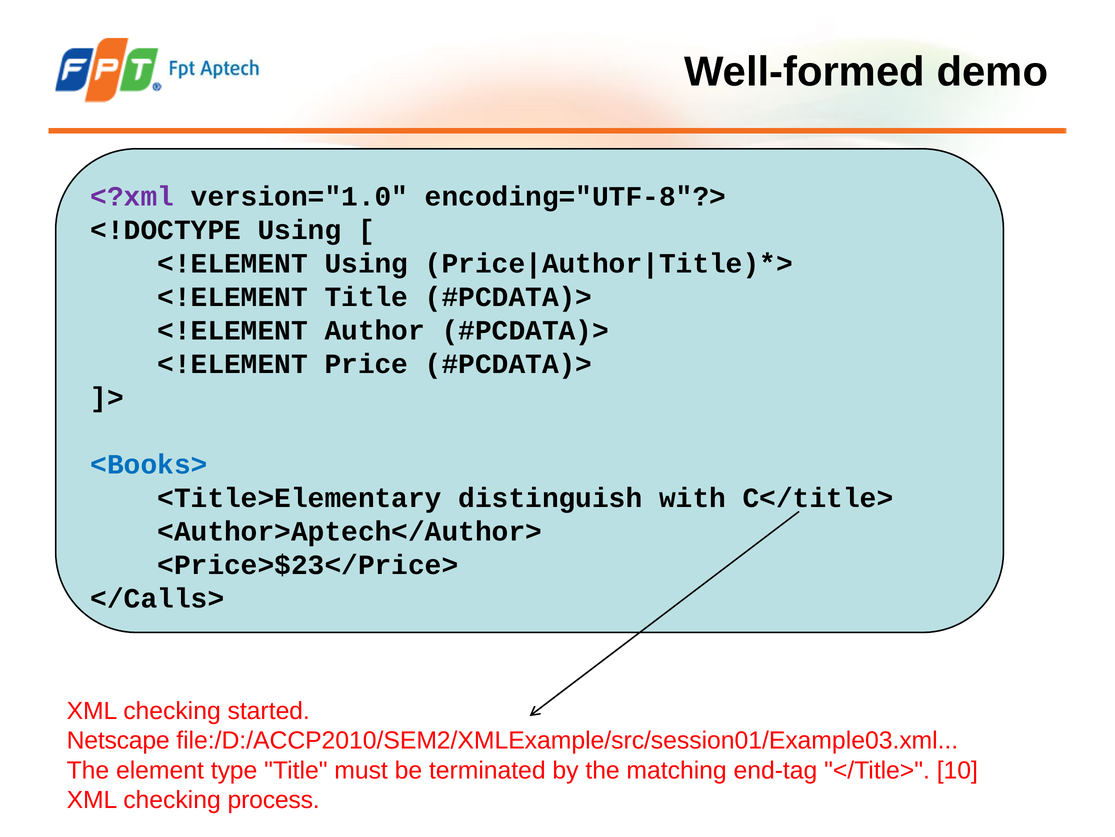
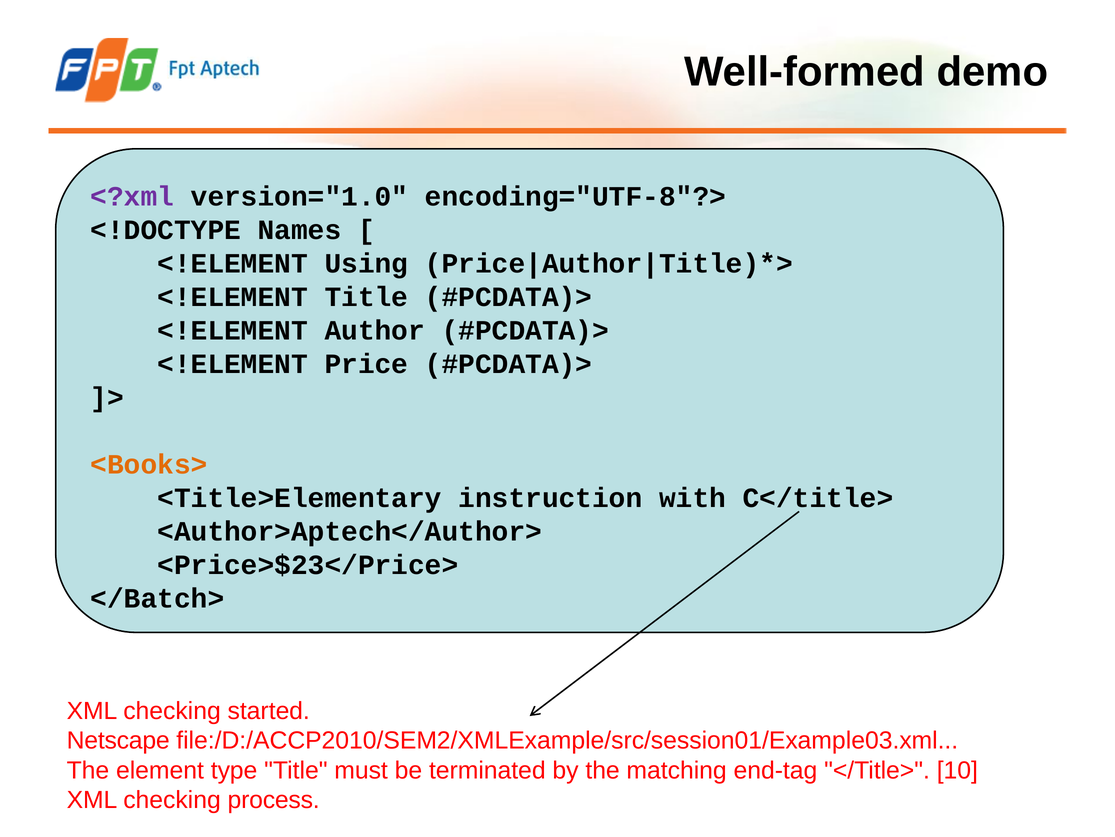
<!DOCTYPE Using: Using -> Names
<Books> colour: blue -> orange
distinguish: distinguish -> instruction
</Calls>: </Calls> -> </Batch>
